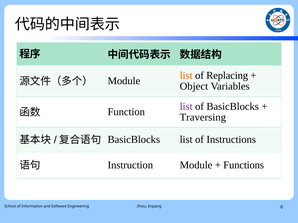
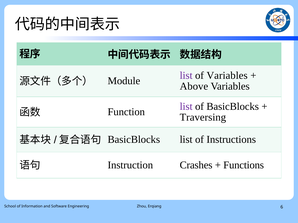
list at (186, 76) colour: orange -> purple
of Replacing: Replacing -> Variables
Object: Object -> Above
Instruction Module: Module -> Crashes
